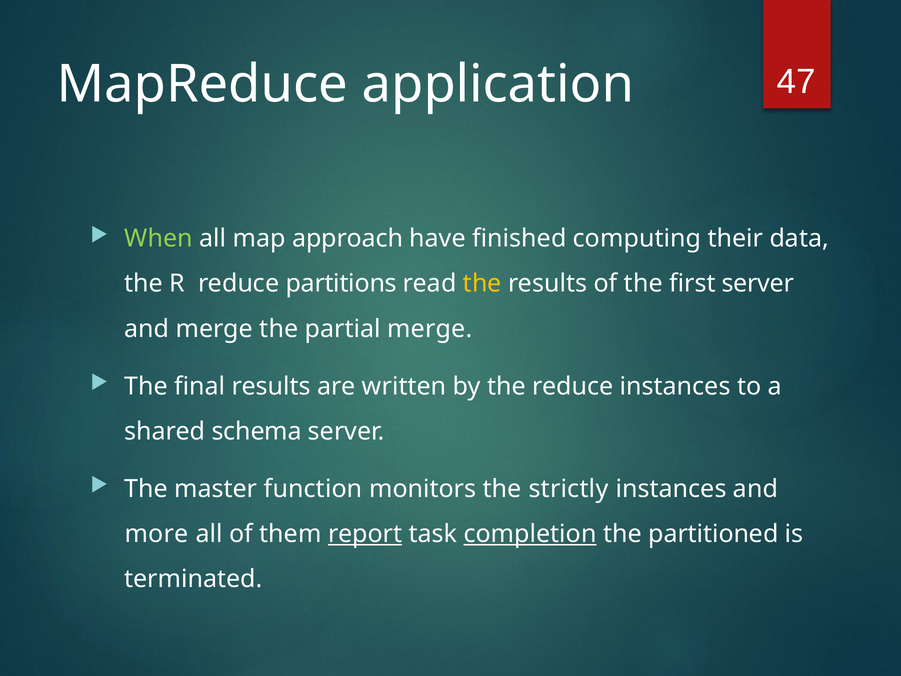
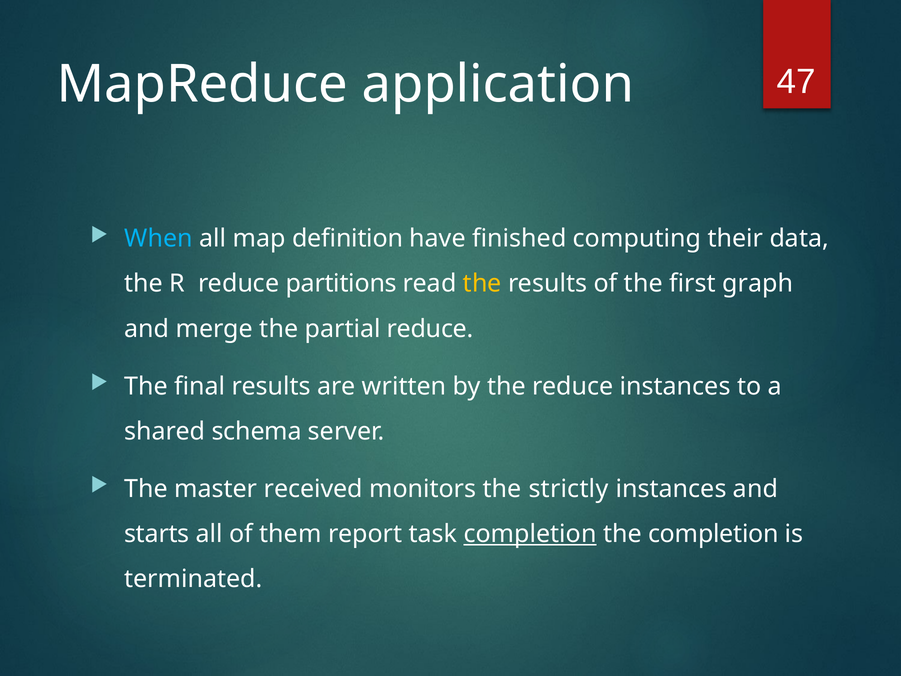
When colour: light green -> light blue
approach: approach -> definition
first server: server -> graph
partial merge: merge -> reduce
function: function -> received
more: more -> starts
report underline: present -> none
the partitioned: partitioned -> completion
